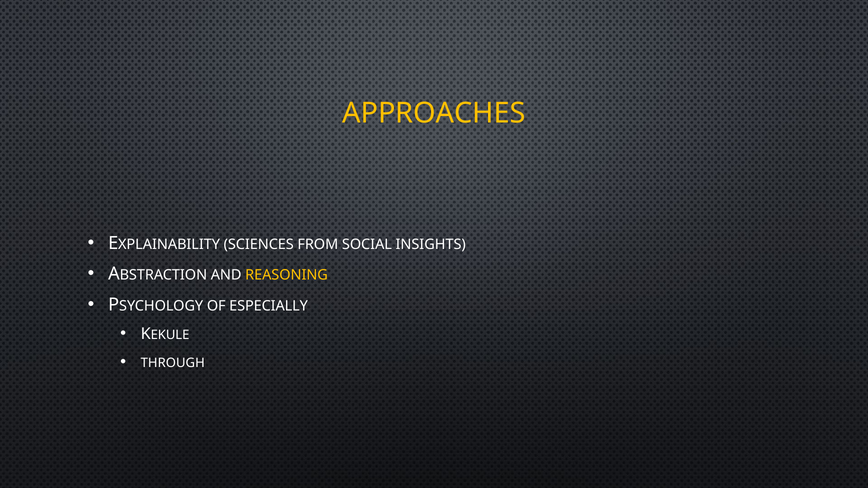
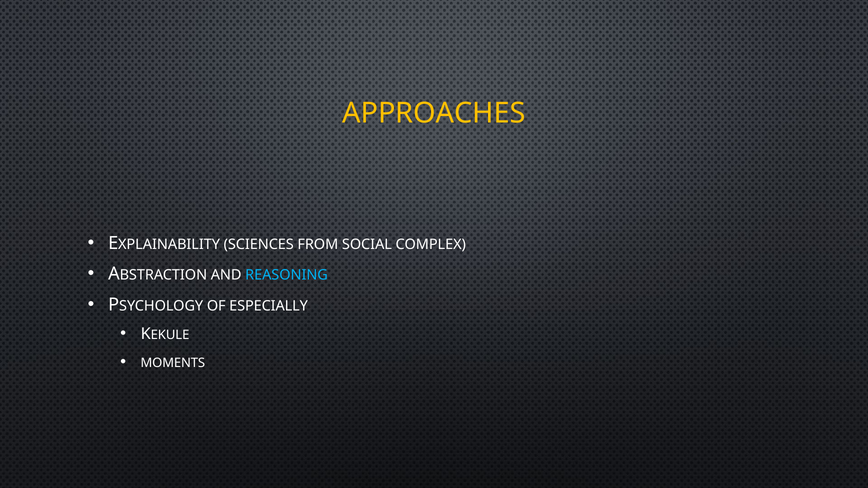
INSIGHTS: INSIGHTS -> COMPLEX
REASONING colour: yellow -> light blue
THROUGH: THROUGH -> MOMENTS
